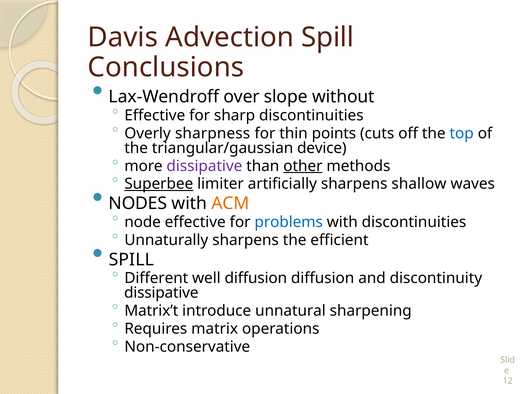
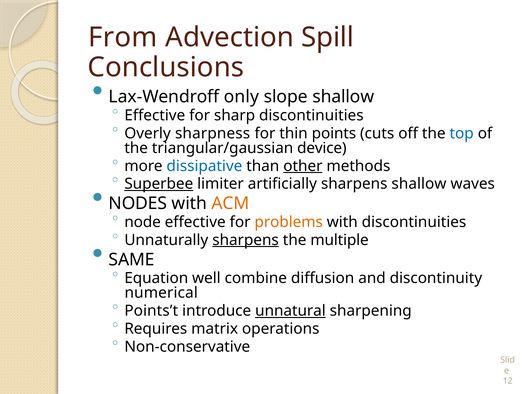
Davis: Davis -> From
over: over -> only
slope without: without -> shallow
dissipative at (204, 166) colour: purple -> blue
problems colour: blue -> orange
sharpens at (246, 240) underline: none -> present
efficient: efficient -> multiple
SPILL at (131, 259): SPILL -> SAME
Different: Different -> Equation
well diffusion: diffusion -> combine
dissipative at (161, 293): dissipative -> numerical
Matrix’t: Matrix’t -> Points’t
unnatural underline: none -> present
